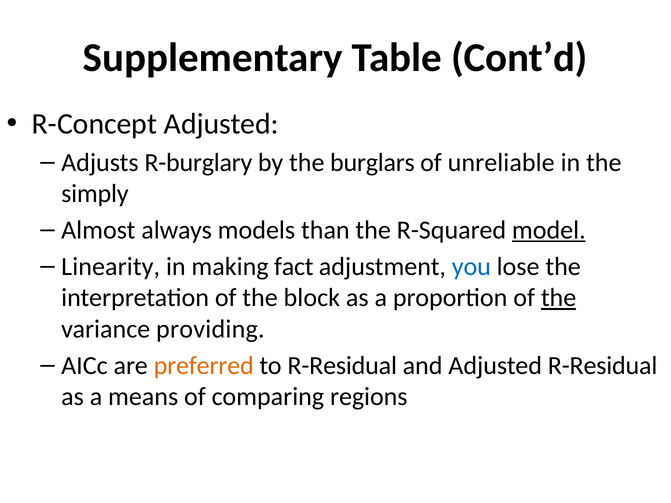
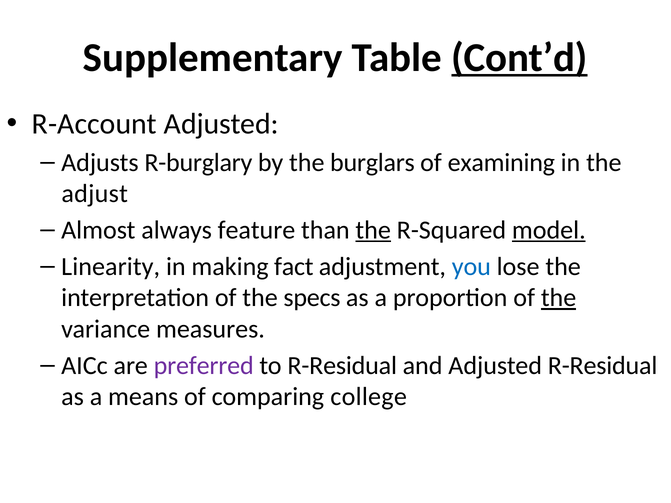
Cont’d underline: none -> present
R-Concept: R-Concept -> R-Account
unreliable: unreliable -> examining
simply: simply -> adjust
models: models -> feature
the at (373, 230) underline: none -> present
block: block -> specs
providing: providing -> measures
preferred colour: orange -> purple
regions: regions -> college
